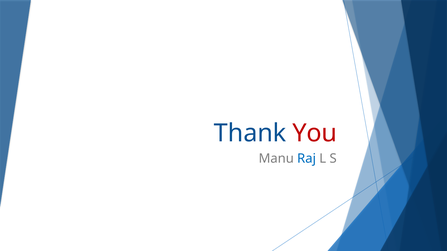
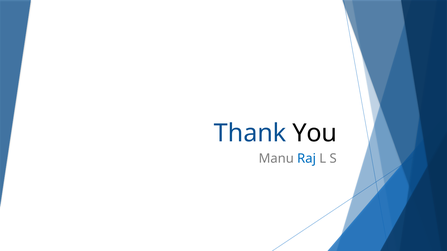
You colour: red -> black
